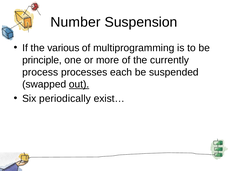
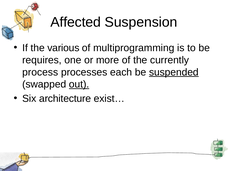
Number: Number -> Affected
principle: principle -> requires
suspended underline: none -> present
periodically: periodically -> architecture
